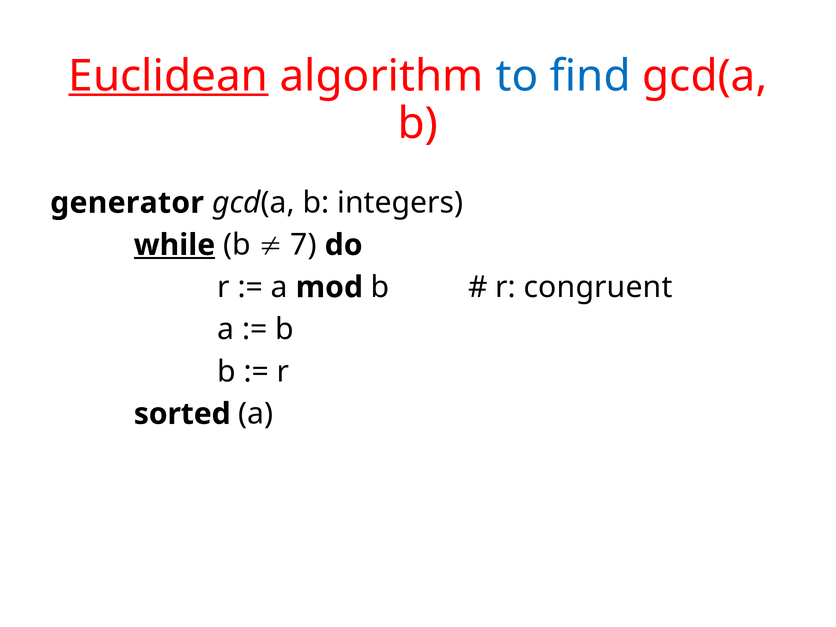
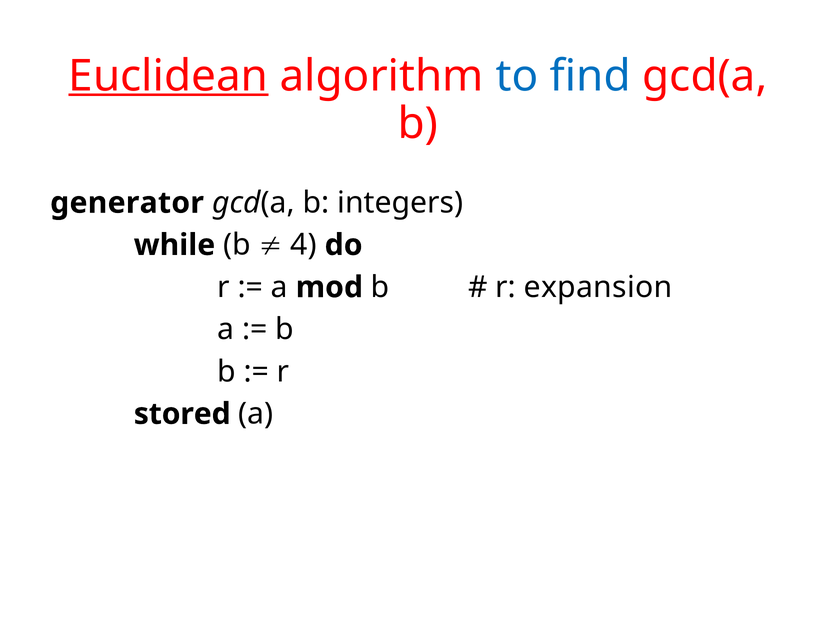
while underline: present -> none
7: 7 -> 4
congruent: congruent -> expansion
sorted: sorted -> stored
